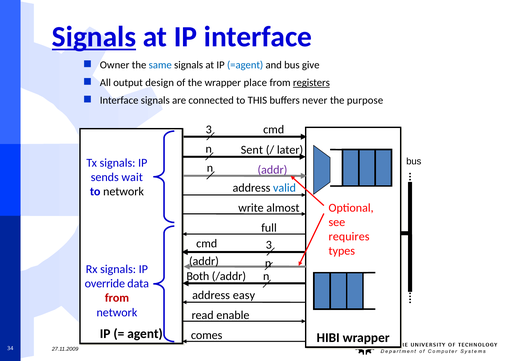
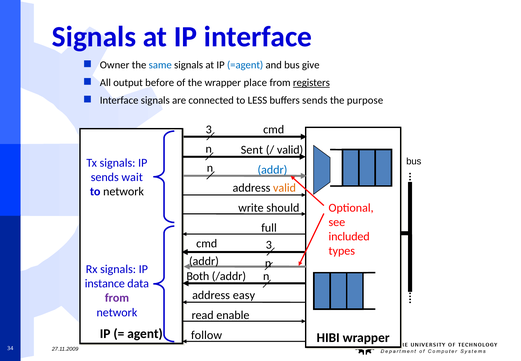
Signals at (94, 37) underline: present -> none
design: design -> before
THIS: THIS -> LESS
buffers never: never -> sends
later at (290, 150): later -> valid
addr at (272, 170) colour: purple -> blue
valid at (285, 188) colour: blue -> orange
almost: almost -> should
requires: requires -> included
override: override -> instance
from at (117, 298) colour: red -> purple
comes: comes -> follow
